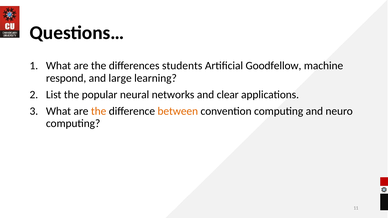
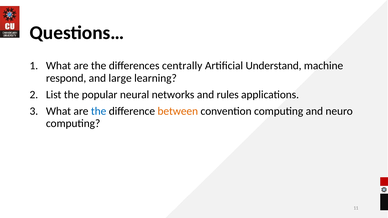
students: students -> centrally
Goodfellow: Goodfellow -> Understand
clear: clear -> rules
the at (99, 111) colour: orange -> blue
